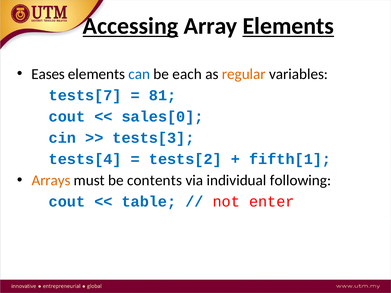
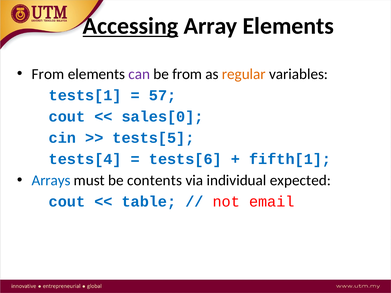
Elements at (288, 26) underline: present -> none
Eases at (48, 74): Eases -> From
can colour: blue -> purple
be each: each -> from
tests[7: tests[7 -> tests[1
81: 81 -> 57
tests[3: tests[3 -> tests[5
tests[2: tests[2 -> tests[6
Arrays colour: orange -> blue
following: following -> expected
enter: enter -> email
